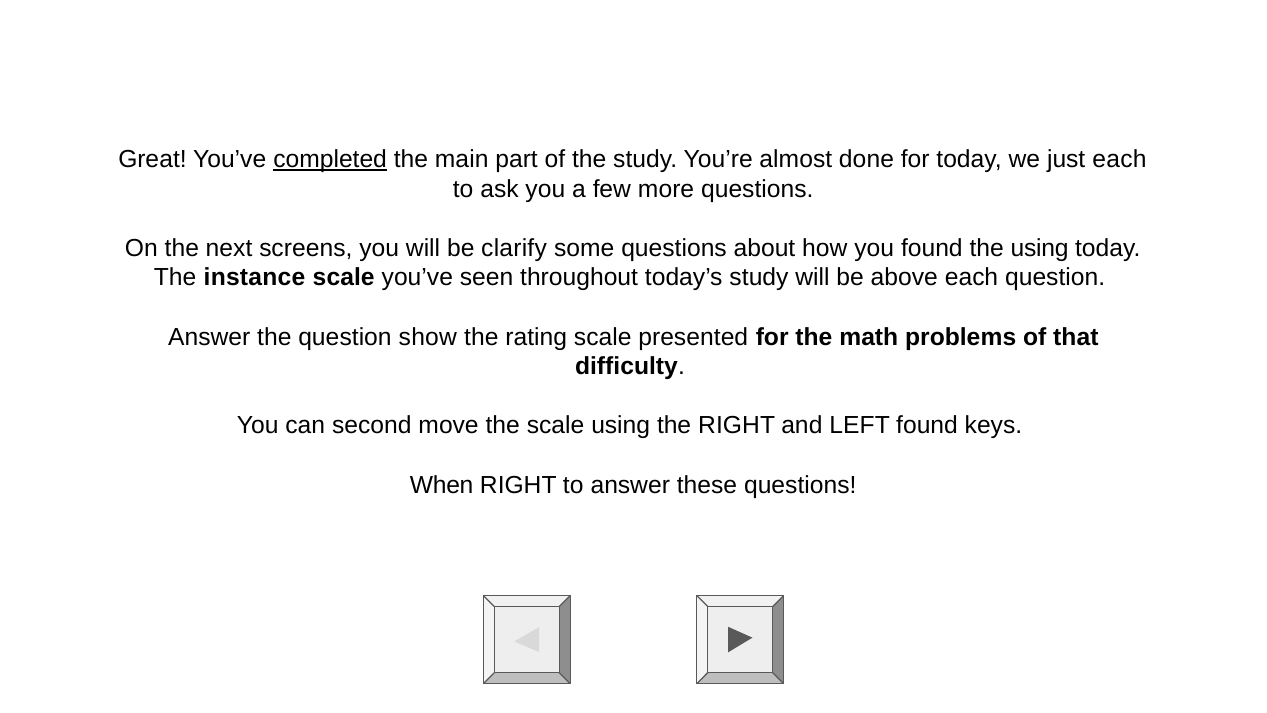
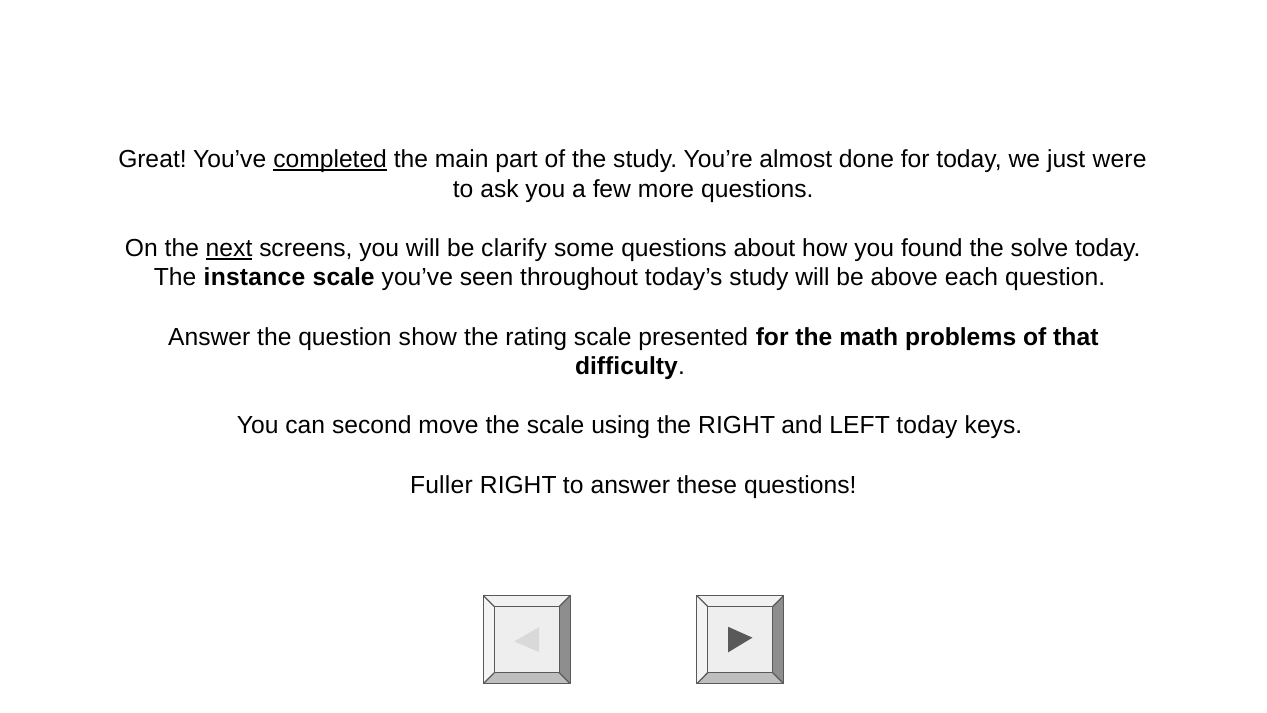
just each: each -> were
next underline: none -> present
the using: using -> solve
LEFT found: found -> today
When: When -> Fuller
